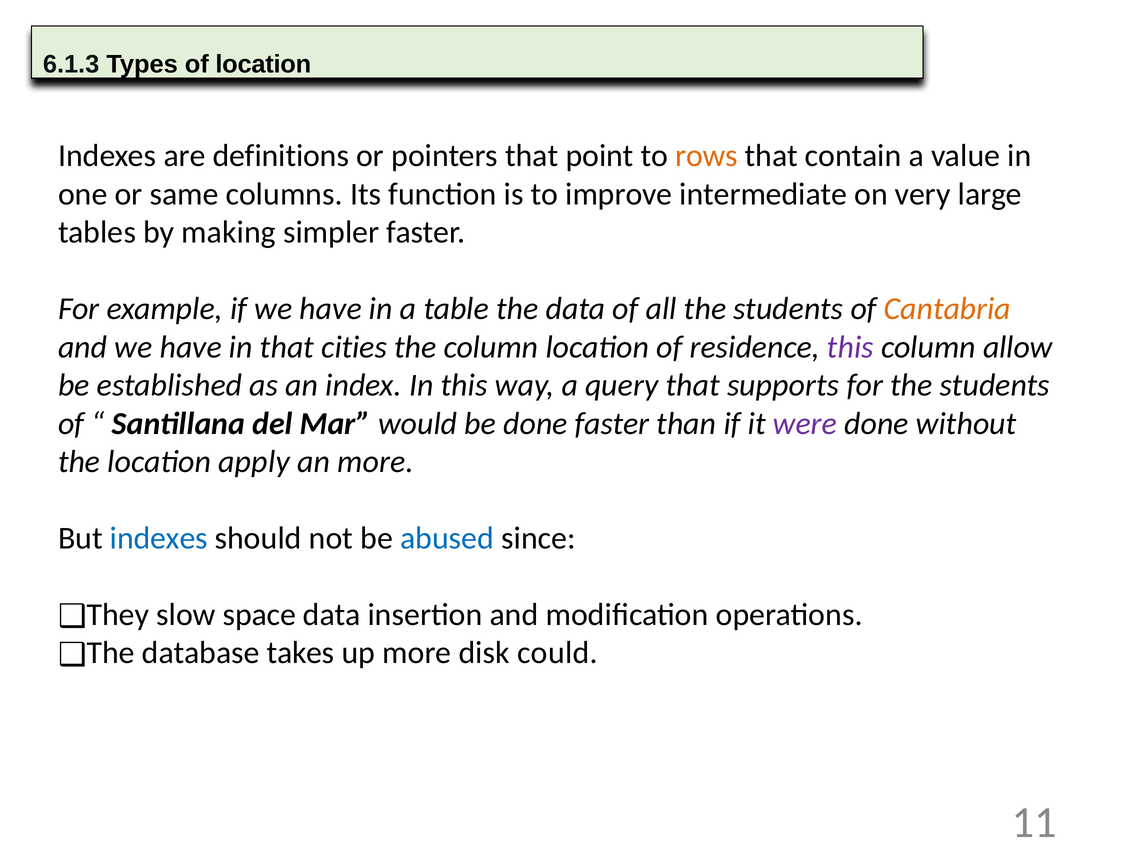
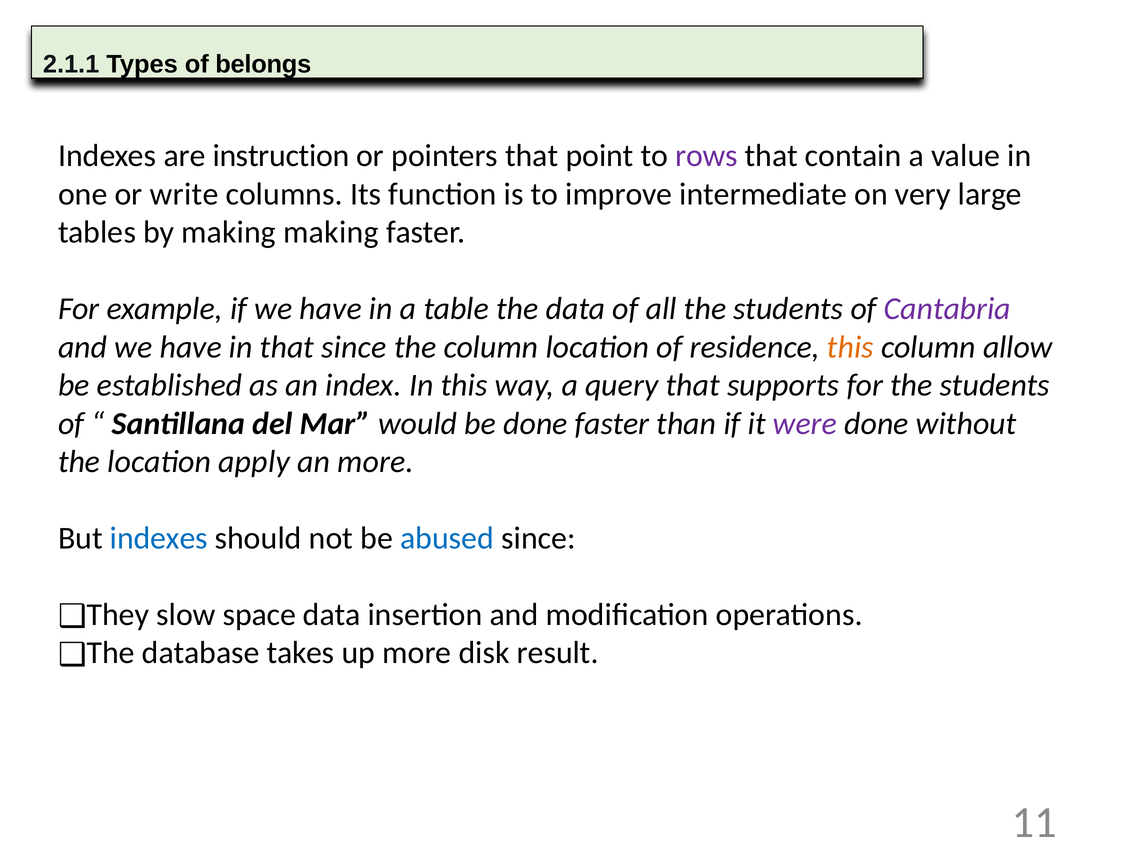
6.1.3: 6.1.3 -> 2.1.1
of location: location -> belongs
definitions: definitions -> instruction
rows colour: orange -> purple
same: same -> write
making simpler: simpler -> making
Cantabria colour: orange -> purple
that cities: cities -> since
this at (850, 347) colour: purple -> orange
could: could -> result
